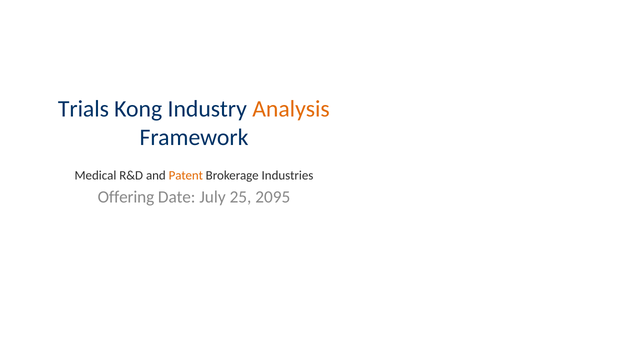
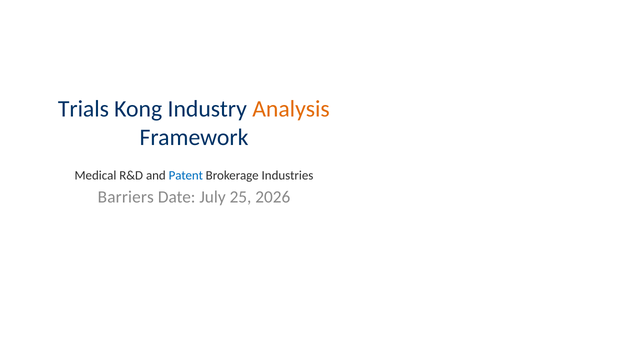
Patent colour: orange -> blue
Offering: Offering -> Barriers
2095: 2095 -> 2026
